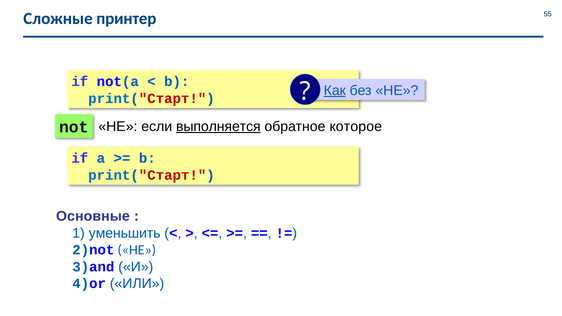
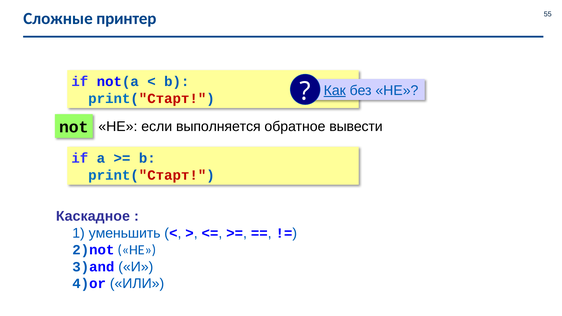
выполняется underline: present -> none
которое: которое -> вывести
Основные: Основные -> Каскадное
